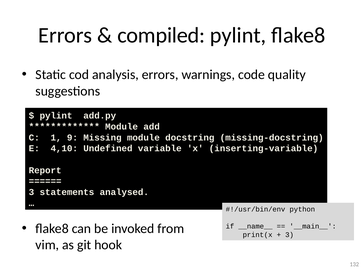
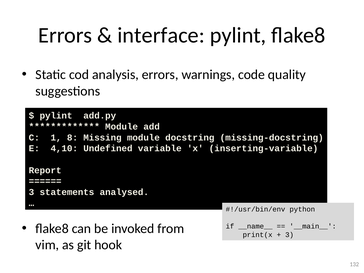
compiled: compiled -> interface
9: 9 -> 8
